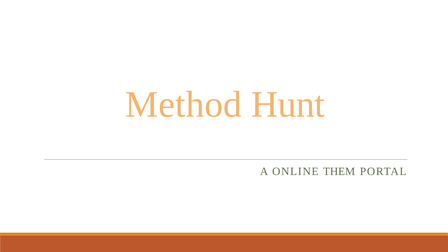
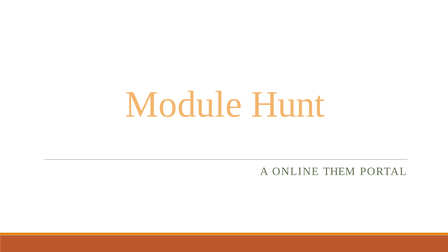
Method: Method -> Module
